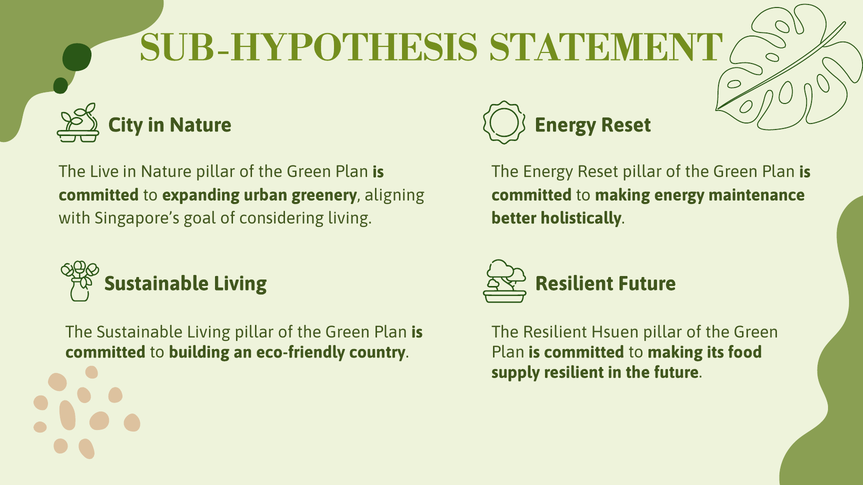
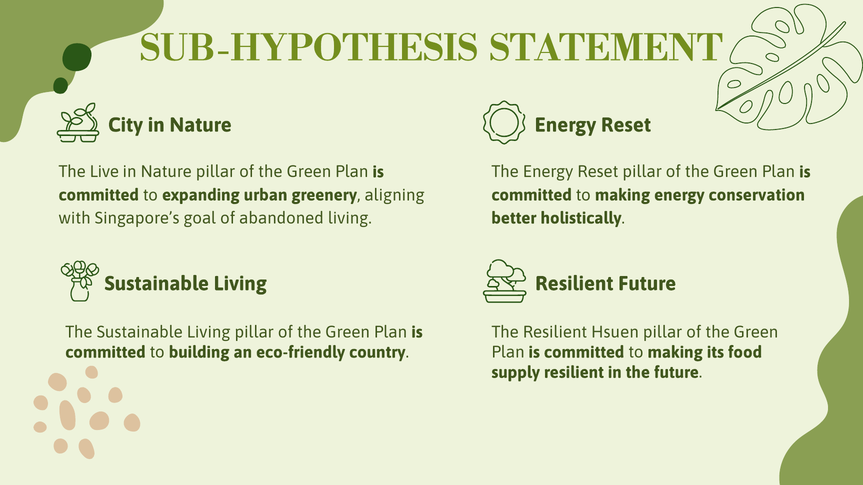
maintenance: maintenance -> conservation
considering: considering -> abandoned
